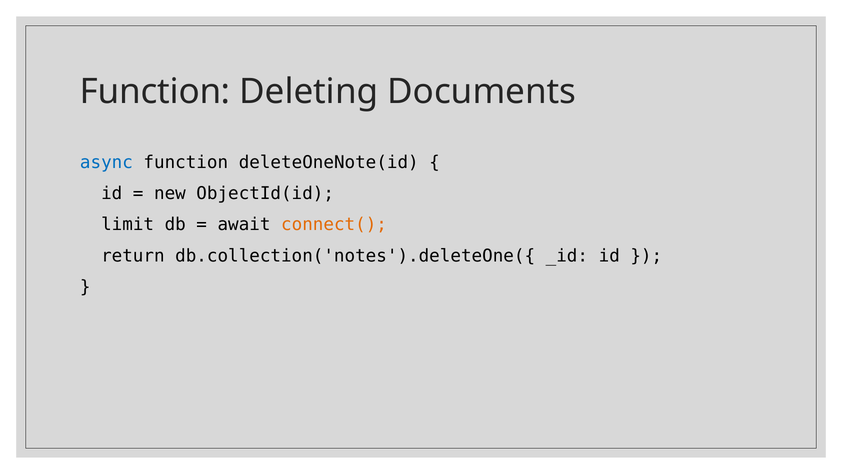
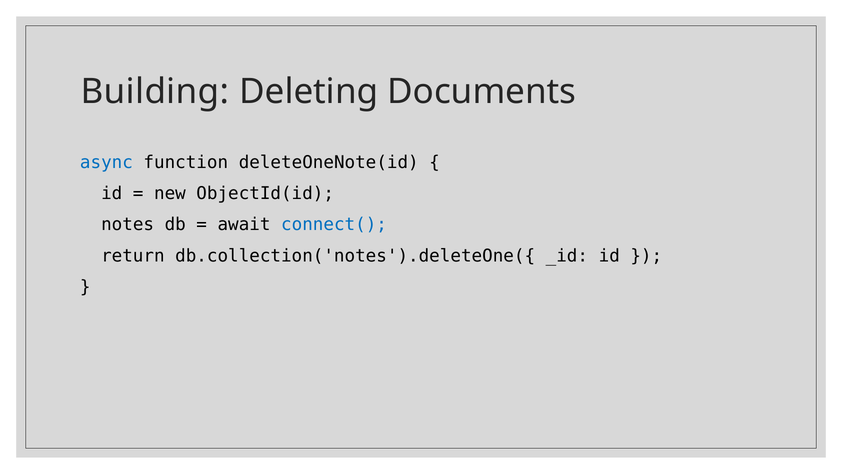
Function at (155, 92): Function -> Building
limit: limit -> notes
connect( colour: orange -> blue
